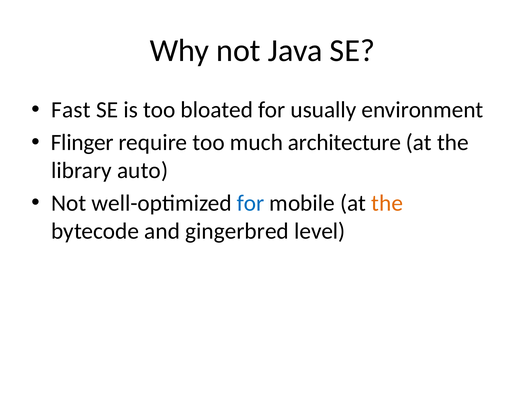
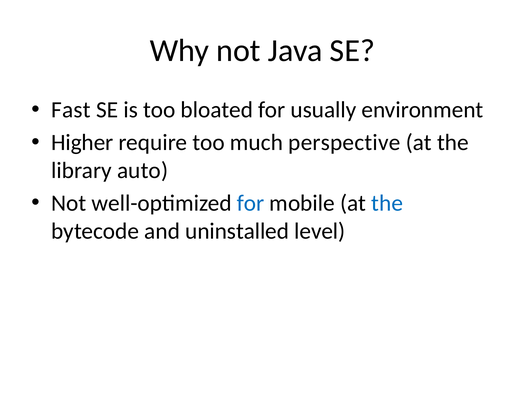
Flinger: Flinger -> Higher
architecture: architecture -> perspective
the at (387, 204) colour: orange -> blue
gingerbred: gingerbred -> uninstalled
